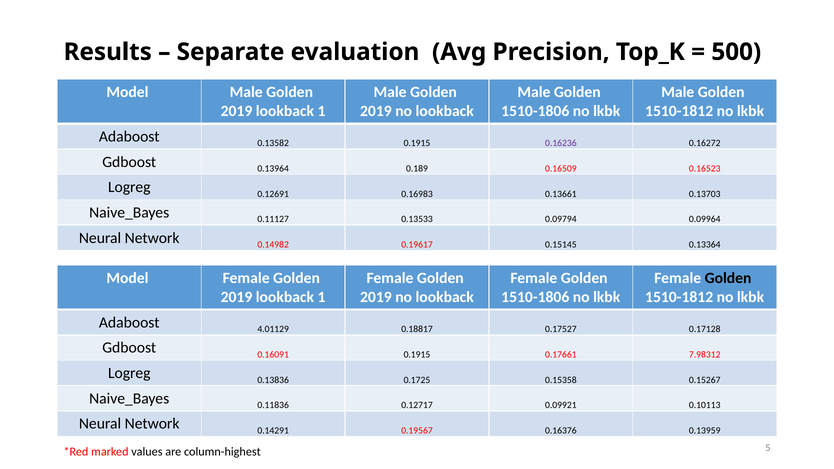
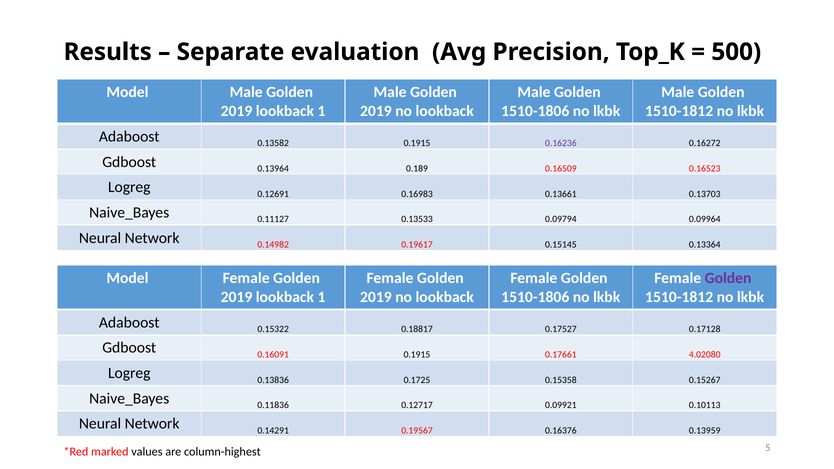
Golden at (728, 278) colour: black -> purple
4.01129: 4.01129 -> 0.15322
7.98312: 7.98312 -> 4.02080
